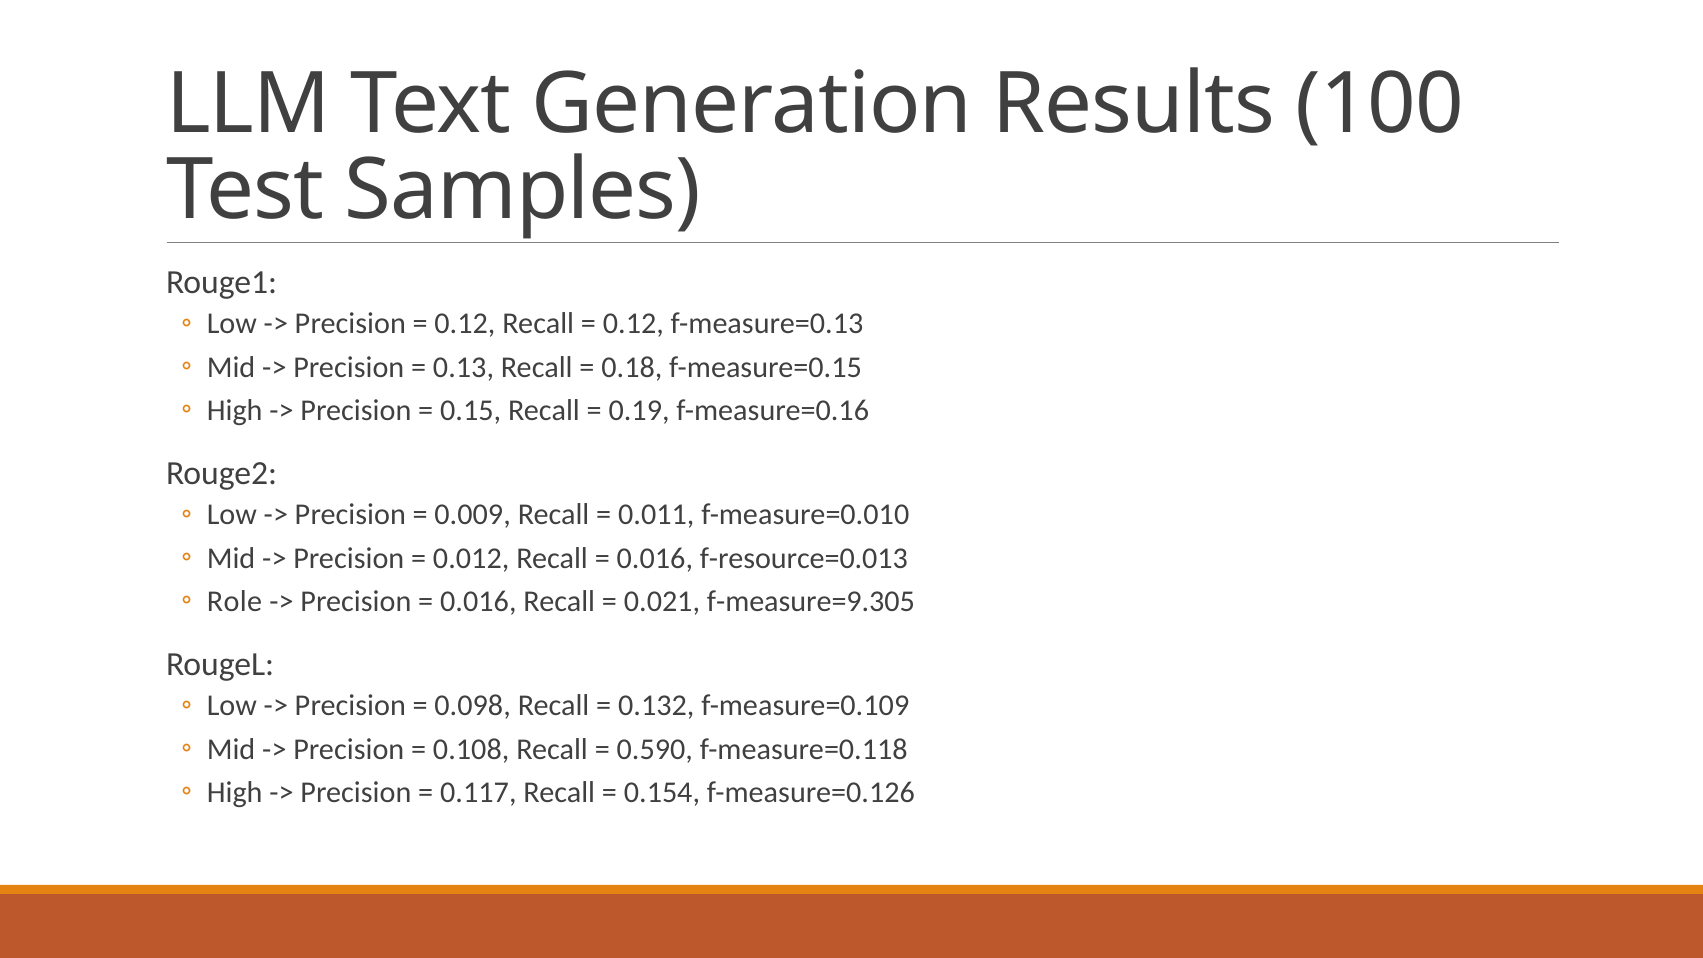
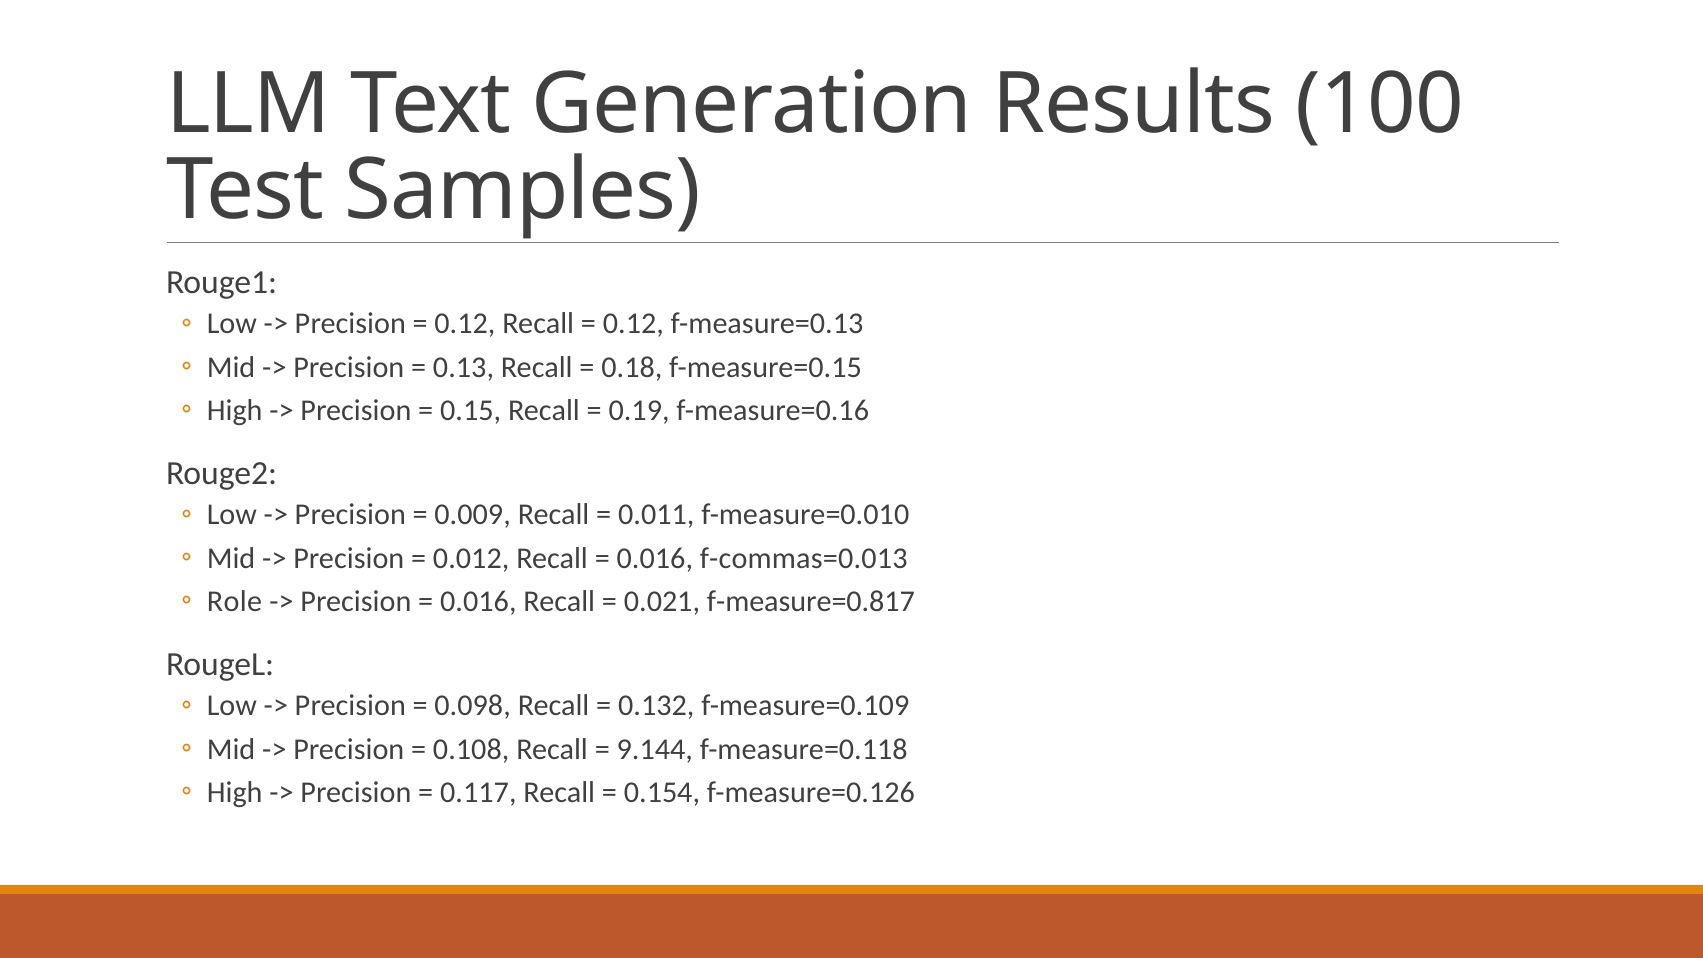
f-resource=0.013: f-resource=0.013 -> f-commas=0.013
f-measure=9.305: f-measure=9.305 -> f-measure=0.817
0.590: 0.590 -> 9.144
